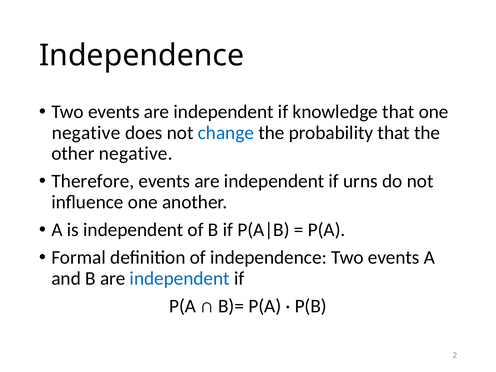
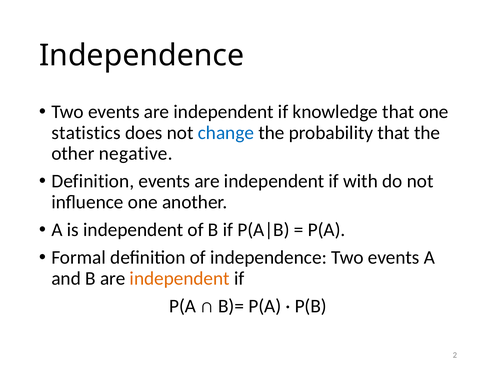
negative at (86, 133): negative -> statistics
Therefore at (93, 181): Therefore -> Definition
urns: urns -> with
independent at (180, 278) colour: blue -> orange
